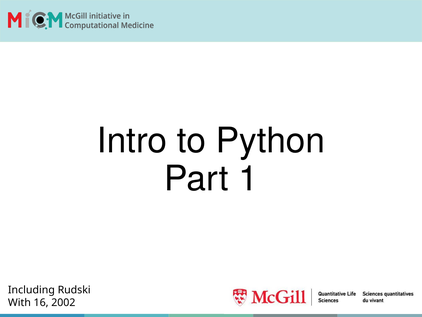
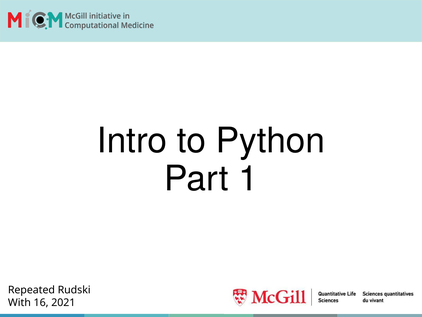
Including: Including -> Repeated
2002: 2002 -> 2021
